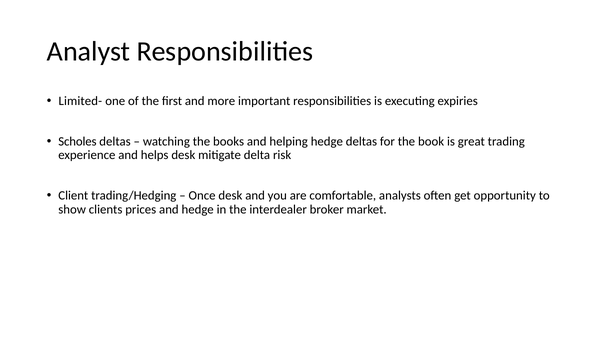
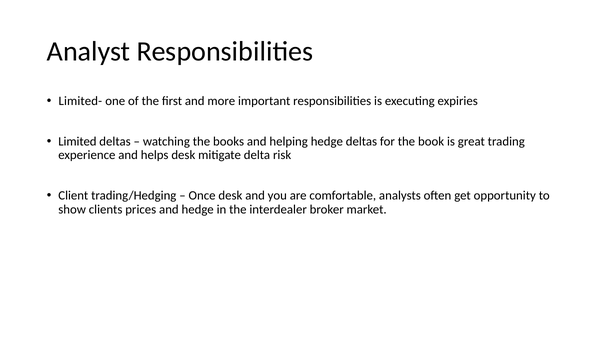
Scholes: Scholes -> Limited
